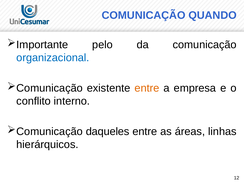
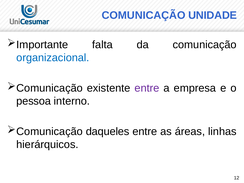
QUANDO: QUANDO -> UNIDADE
pelo: pelo -> falta
entre at (147, 88) colour: orange -> purple
conflito: conflito -> pessoa
